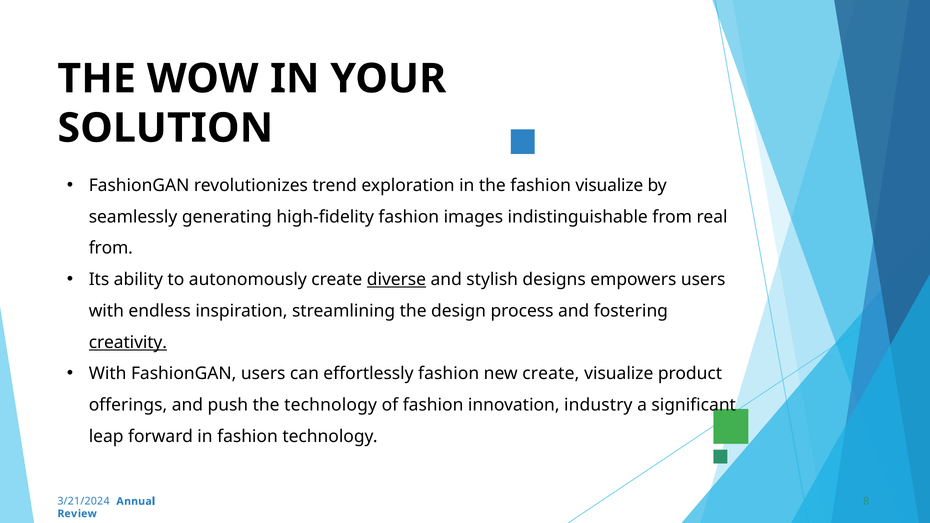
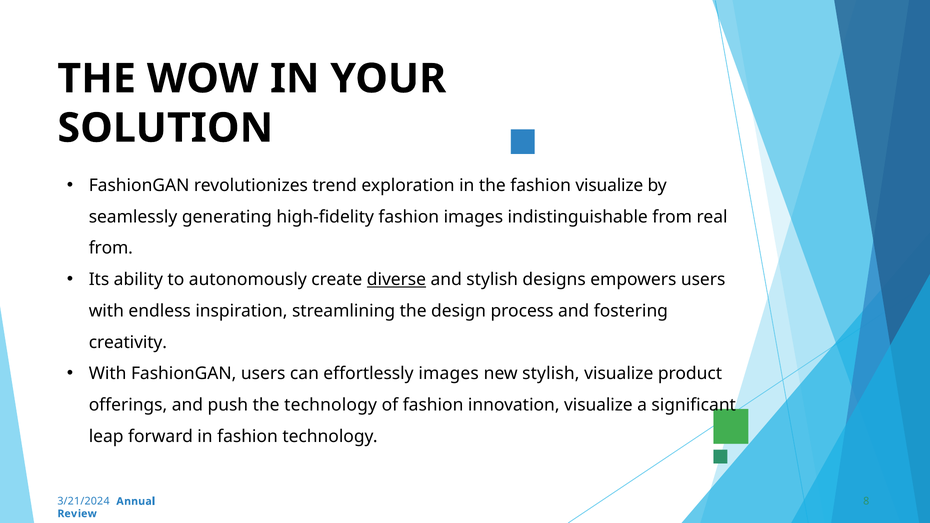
creativity underline: present -> none
effortlessly fashion: fashion -> images
new create: create -> stylish
innovation industry: industry -> visualize
